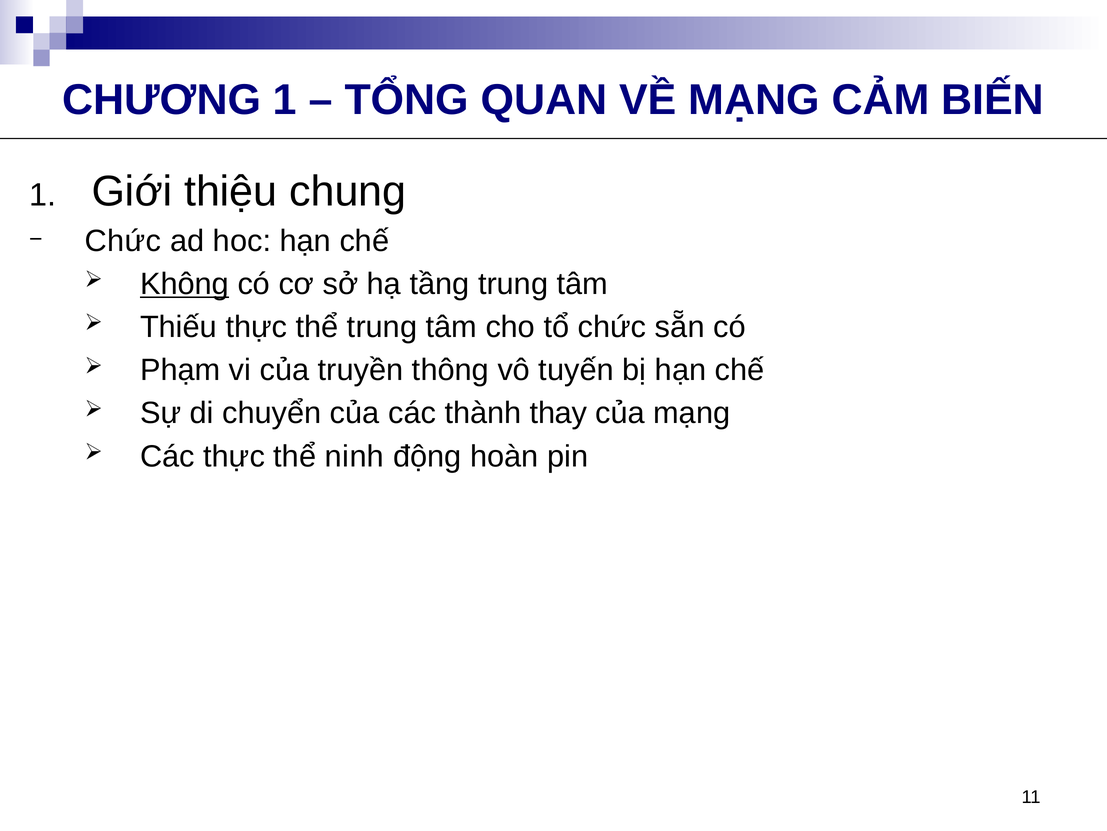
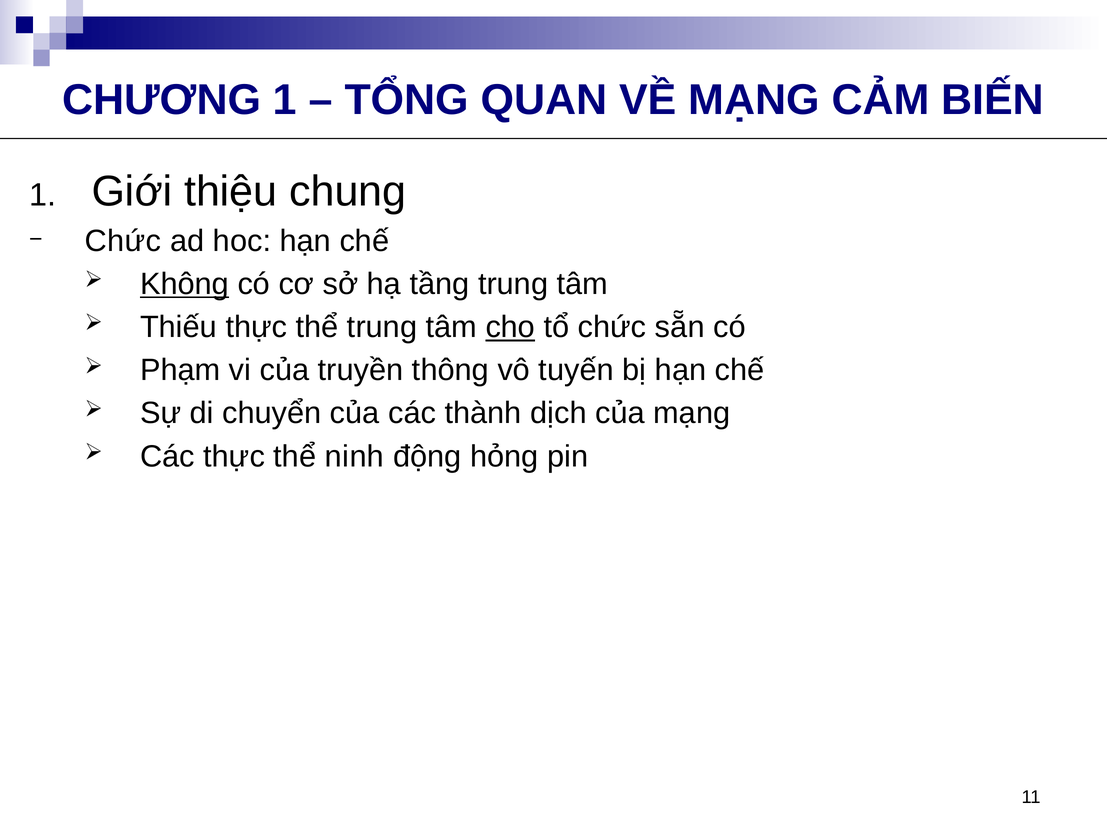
cho underline: none -> present
thay: thay -> dịch
hoàn: hoàn -> hỏng
